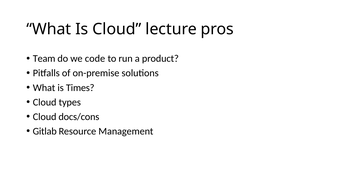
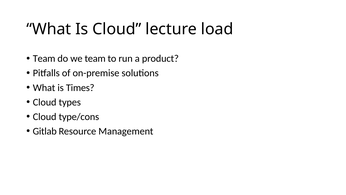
pros: pros -> load
we code: code -> team
docs/cons: docs/cons -> type/cons
